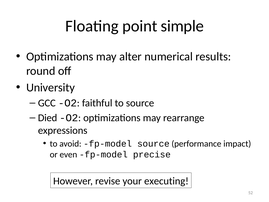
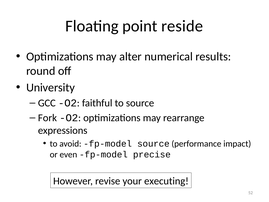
simple: simple -> reside
Died: Died -> Fork
